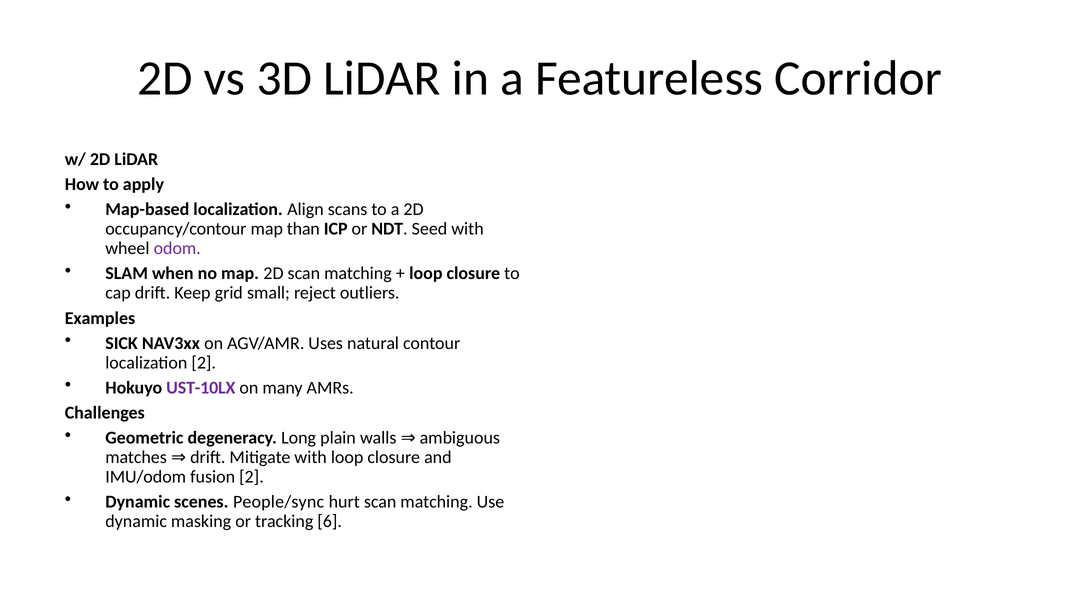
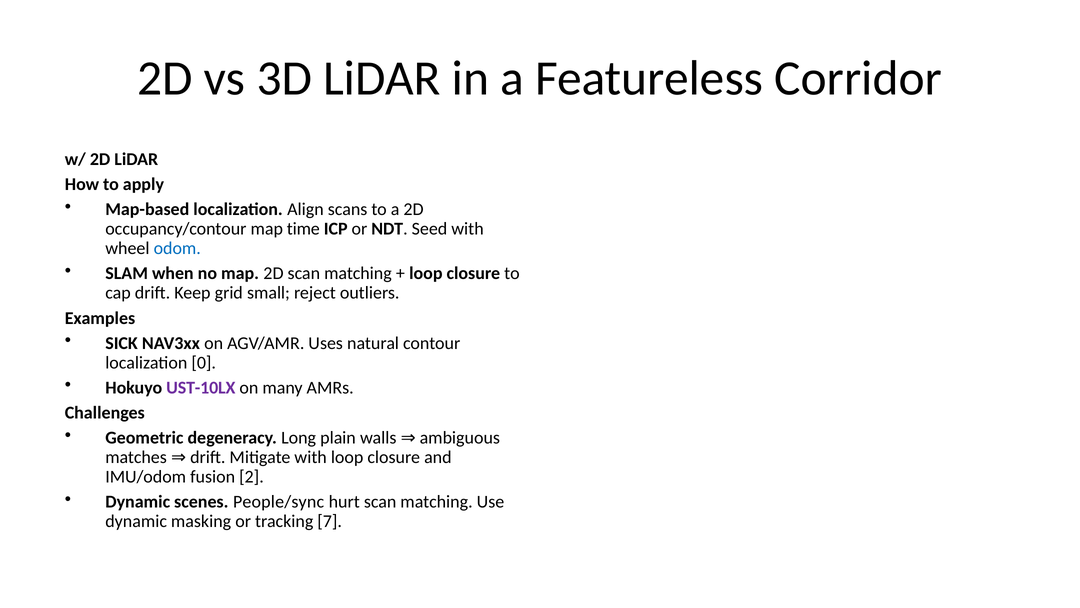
than: than -> time
odom colour: purple -> blue
localization 2: 2 -> 0
6: 6 -> 7
